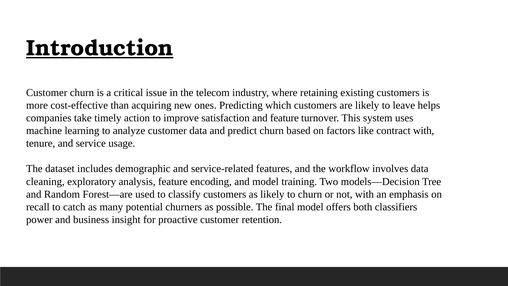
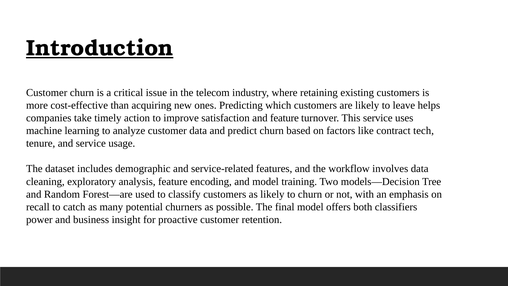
This system: system -> service
contract with: with -> tech
